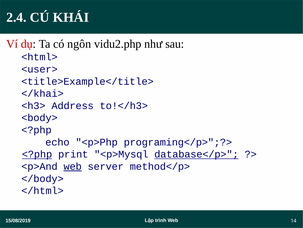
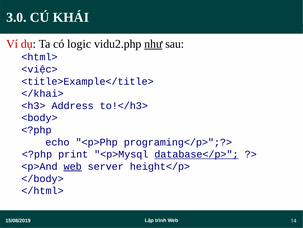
2.4: 2.4 -> 3.0
ngôn: ngôn -> logic
như underline: none -> present
<user>: <user> -> <việc>
<?php at (37, 154) underline: present -> none
method</p>: method</p> -> height</p>
